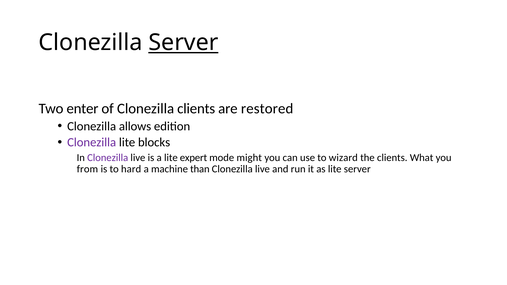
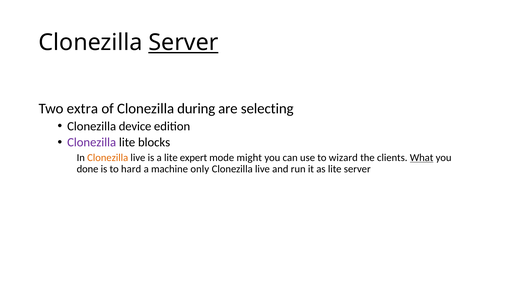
enter: enter -> extra
Clonezilla clients: clients -> during
restored: restored -> selecting
allows: allows -> device
Clonezilla at (108, 158) colour: purple -> orange
What underline: none -> present
from: from -> done
than: than -> only
